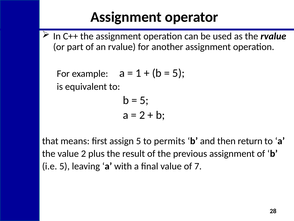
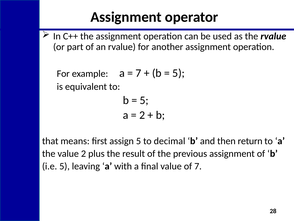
1 at (138, 73): 1 -> 7
permits: permits -> decimal
